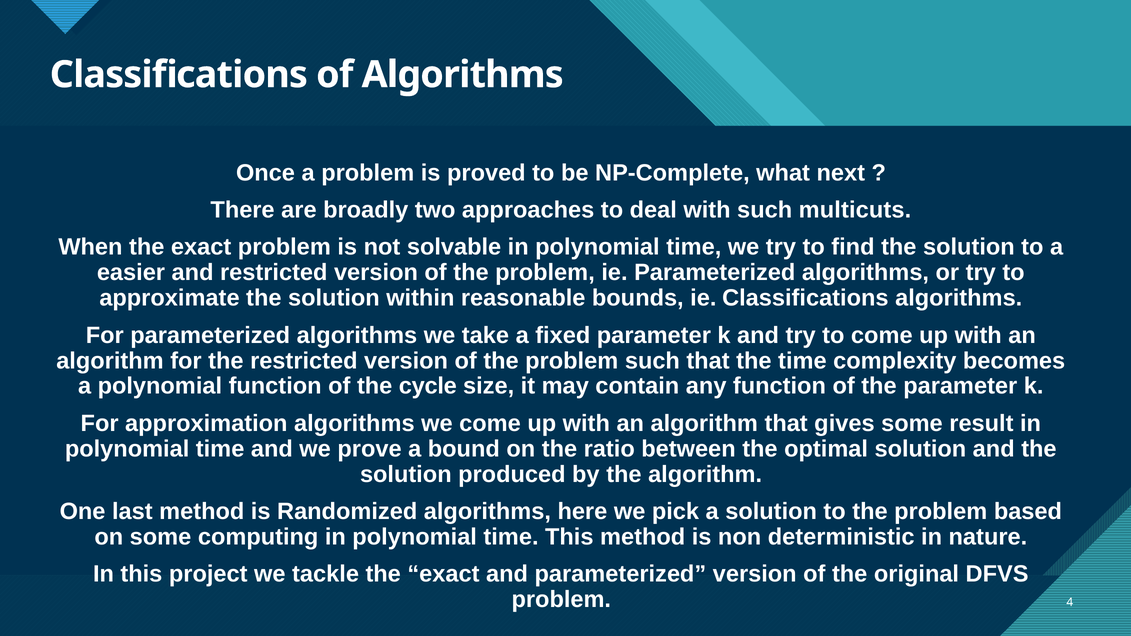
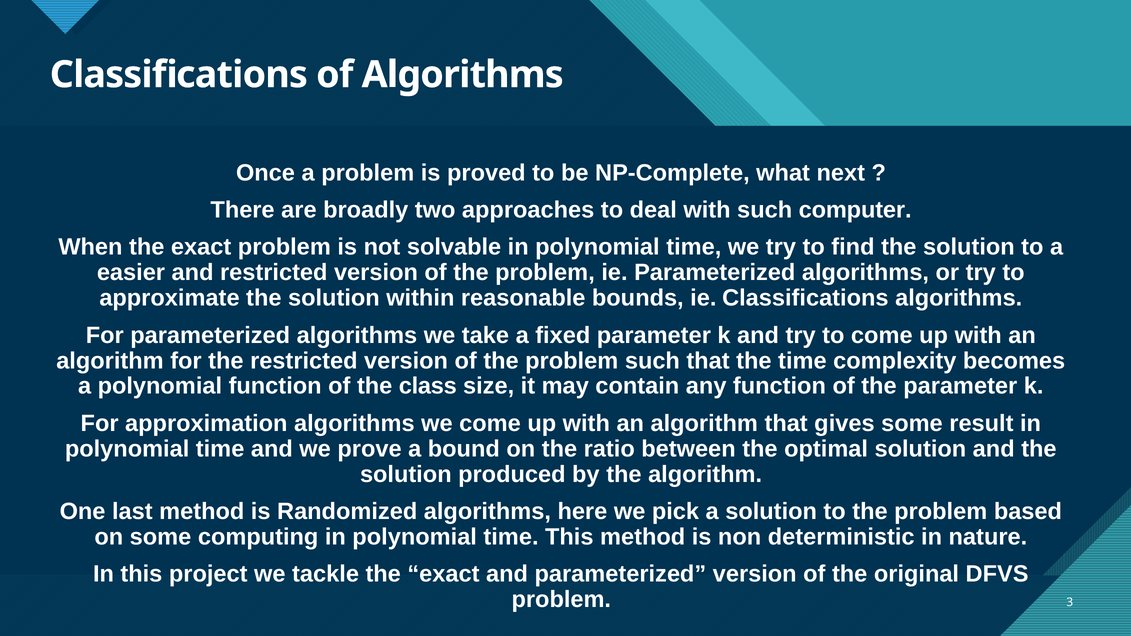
multicuts: multicuts -> computer
cycle: cycle -> class
4: 4 -> 3
